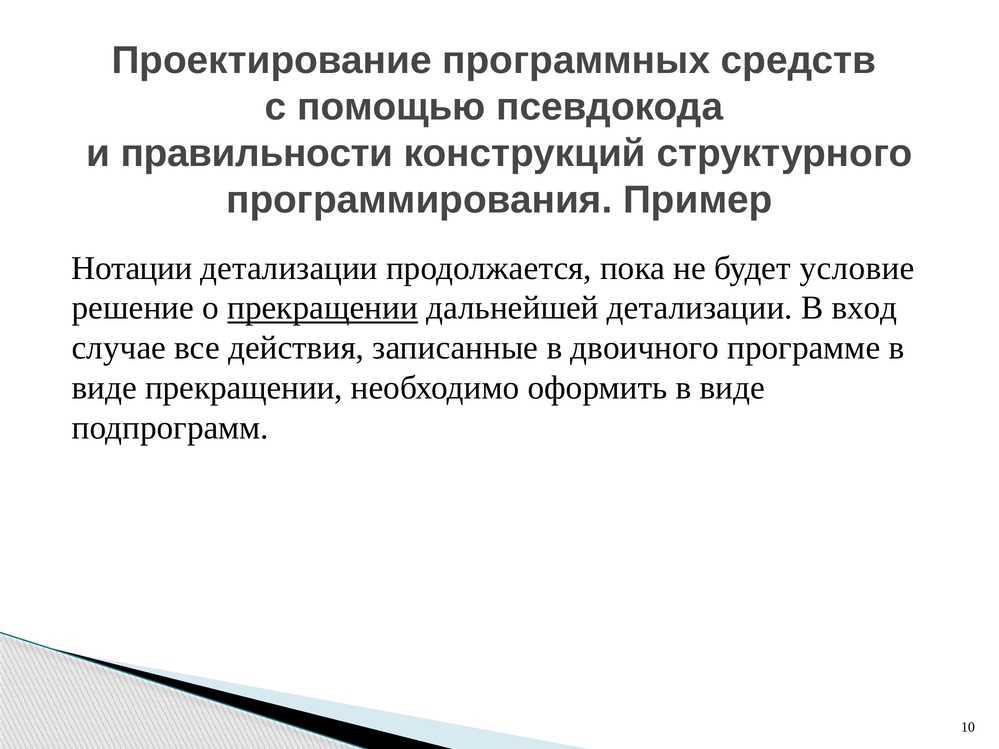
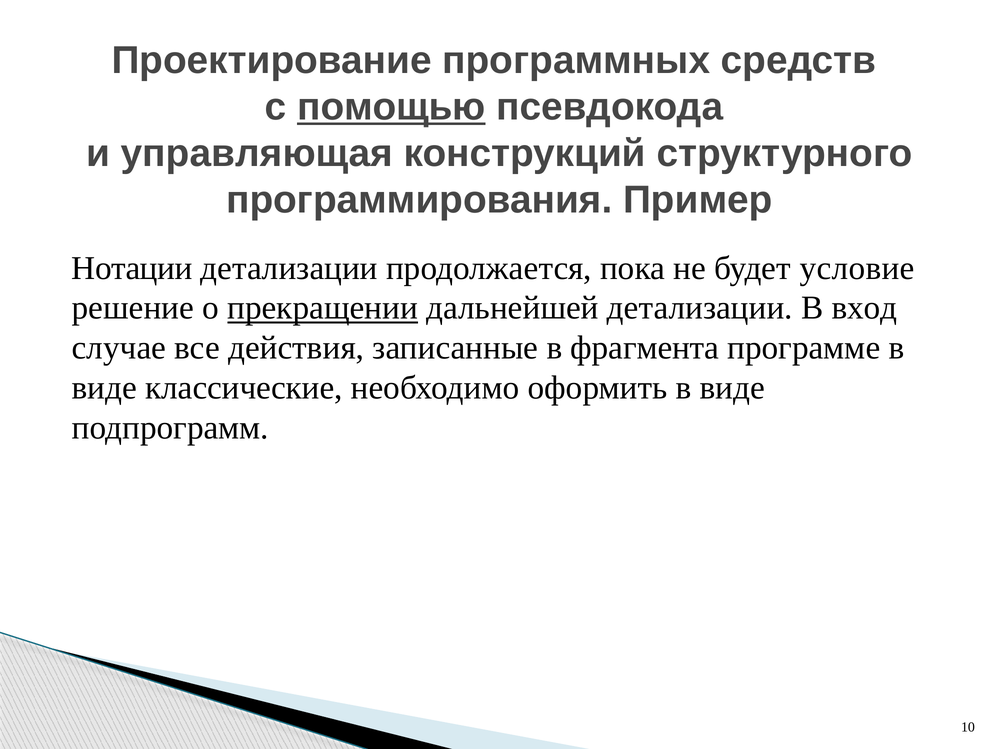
помощью underline: none -> present
правильности: правильности -> управляющая
двоичного: двоичного -> фрагмента
виде прекращении: прекращении -> классические
